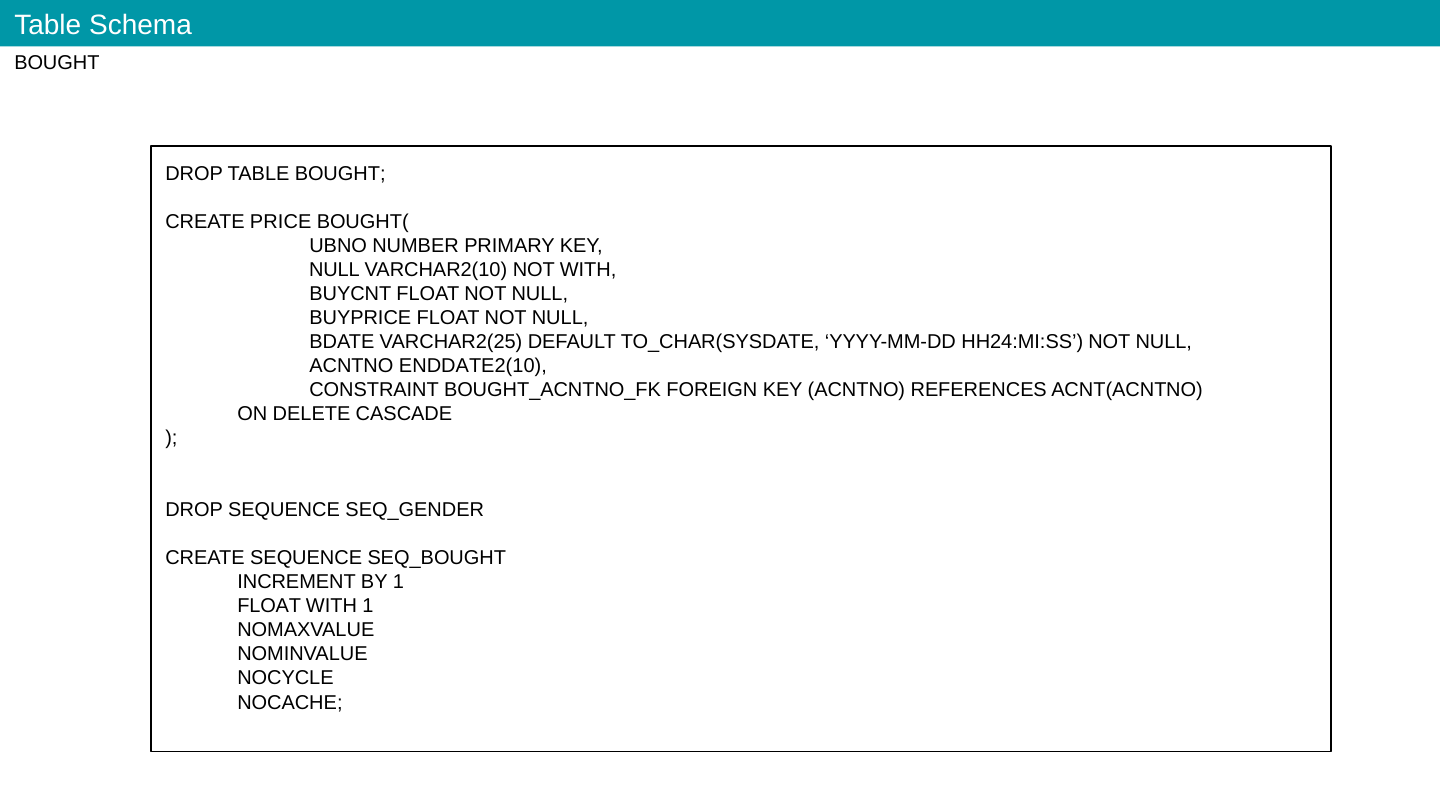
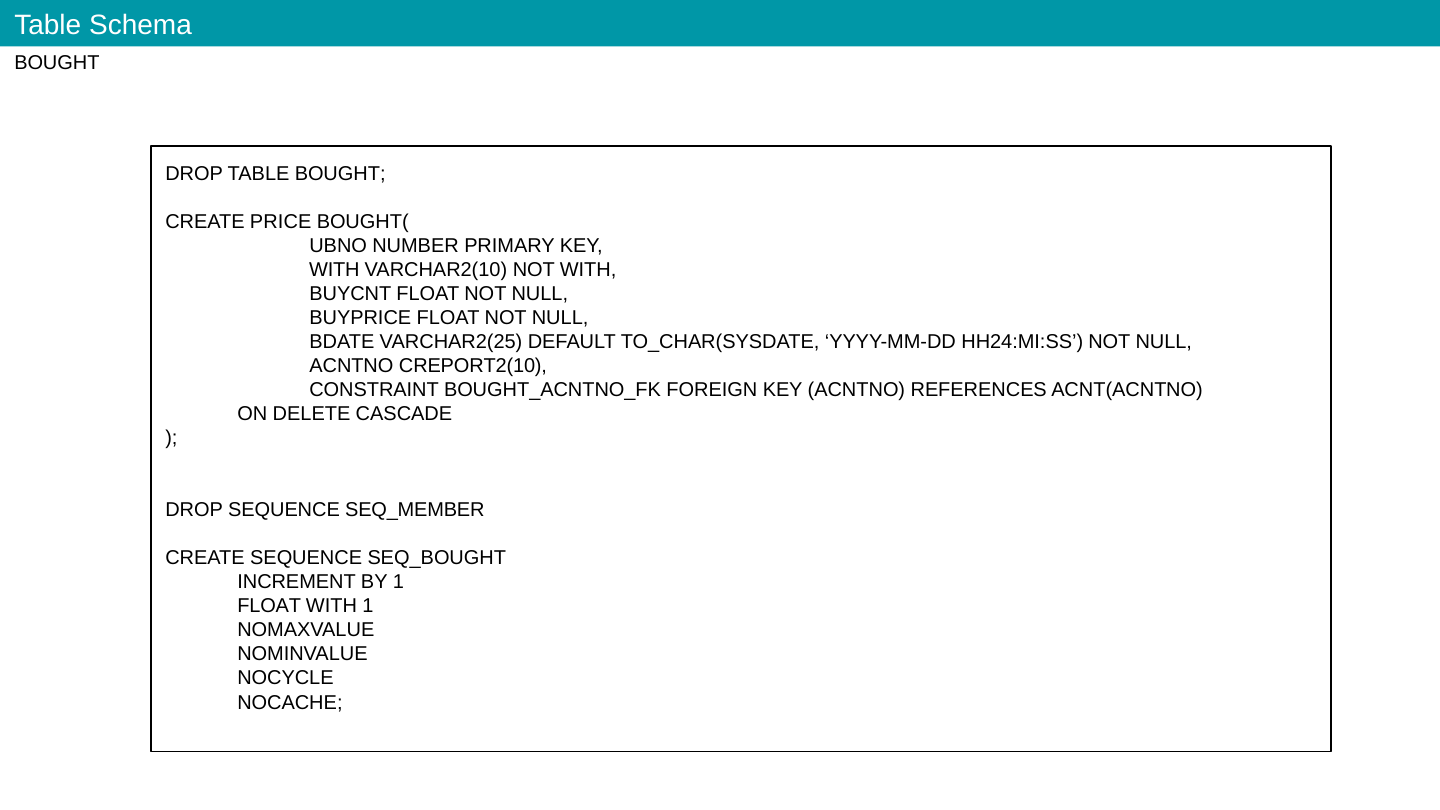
NULL at (334, 270): NULL -> WITH
ENDDATE2(10: ENDDATE2(10 -> CREPORT2(10
SEQ_GENDER: SEQ_GENDER -> SEQ_MEMBER
